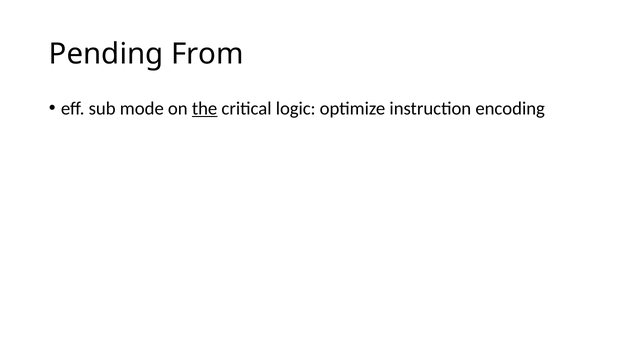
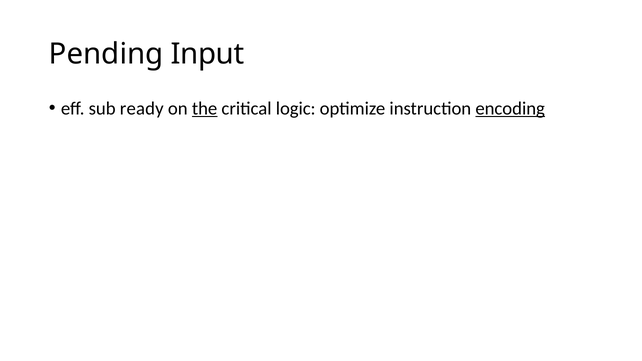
From: From -> Input
mode: mode -> ready
encoding underline: none -> present
